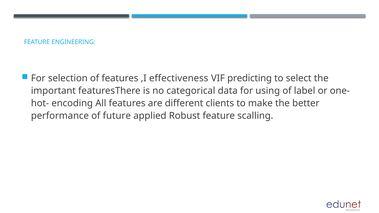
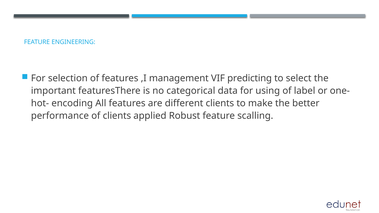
effectiveness: effectiveness -> management
of future: future -> clients
